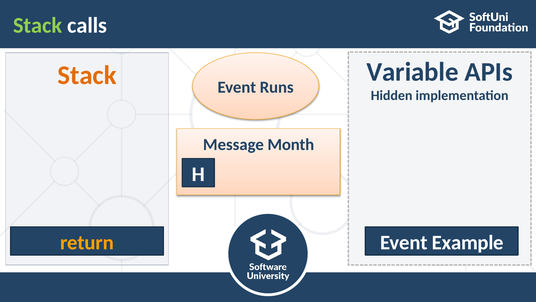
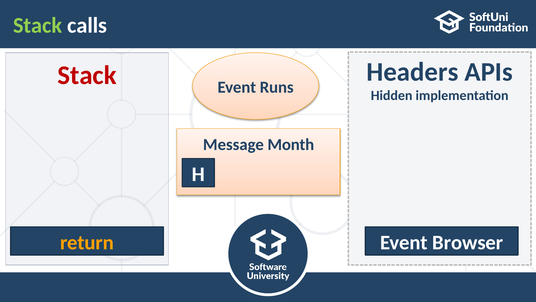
Variable: Variable -> Headers
Stack at (87, 75) colour: orange -> red
Example: Example -> Browser
